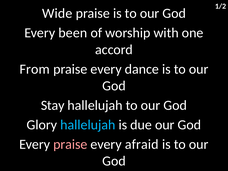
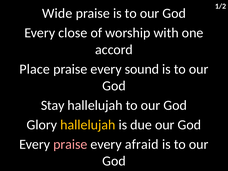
been: been -> close
From: From -> Place
dance: dance -> sound
hallelujah at (88, 125) colour: light blue -> yellow
